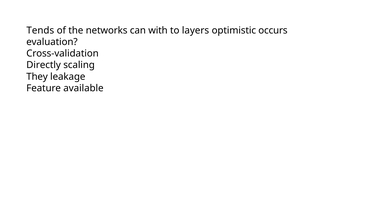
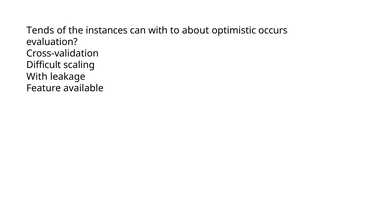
networks: networks -> instances
layers: layers -> about
Directly: Directly -> Difficult
They at (37, 76): They -> With
